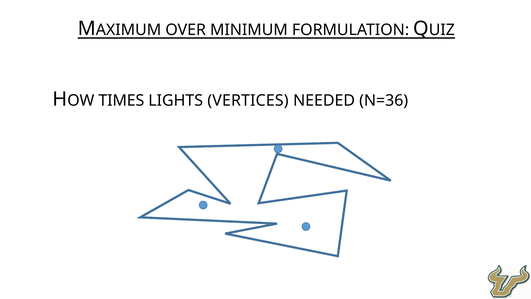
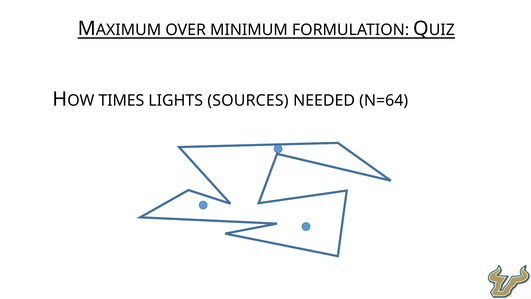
VERTICES: VERTICES -> SOURCES
N=36: N=36 -> N=64
